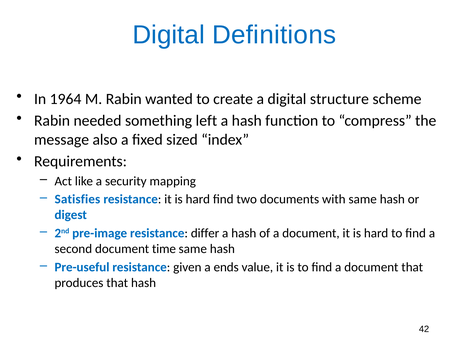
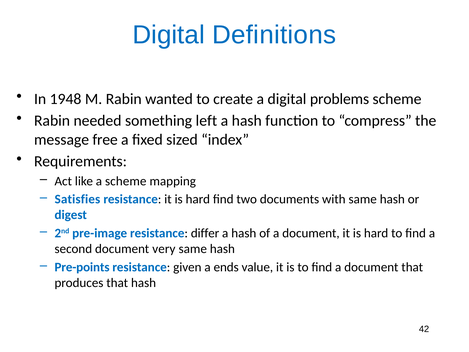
1964: 1964 -> 1948
structure: structure -> problems
also: also -> free
a security: security -> scheme
time: time -> very
Pre-useful: Pre-useful -> Pre-points
